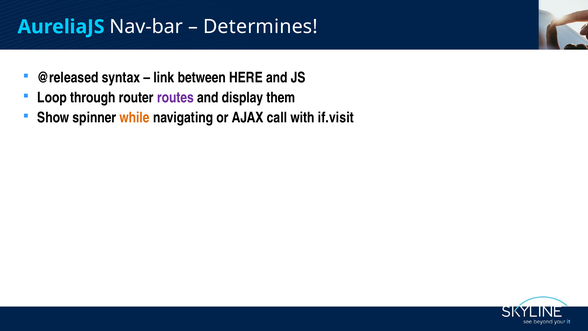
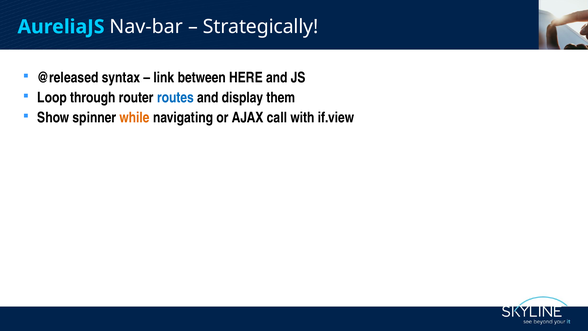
Determines: Determines -> Strategically
routes colour: purple -> blue
if.visit: if.visit -> if.view
